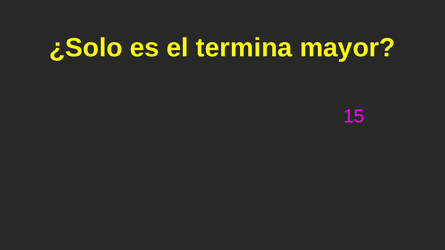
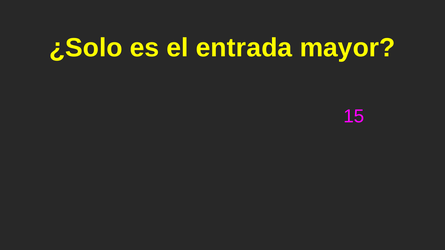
termina: termina -> entrada
